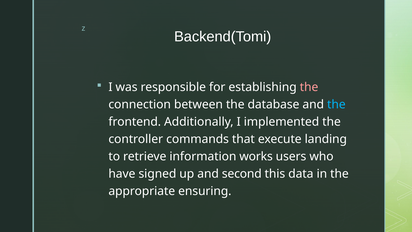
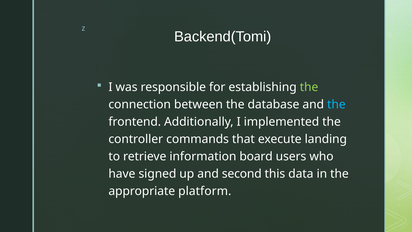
the at (309, 87) colour: pink -> light green
works: works -> board
ensuring: ensuring -> platform
